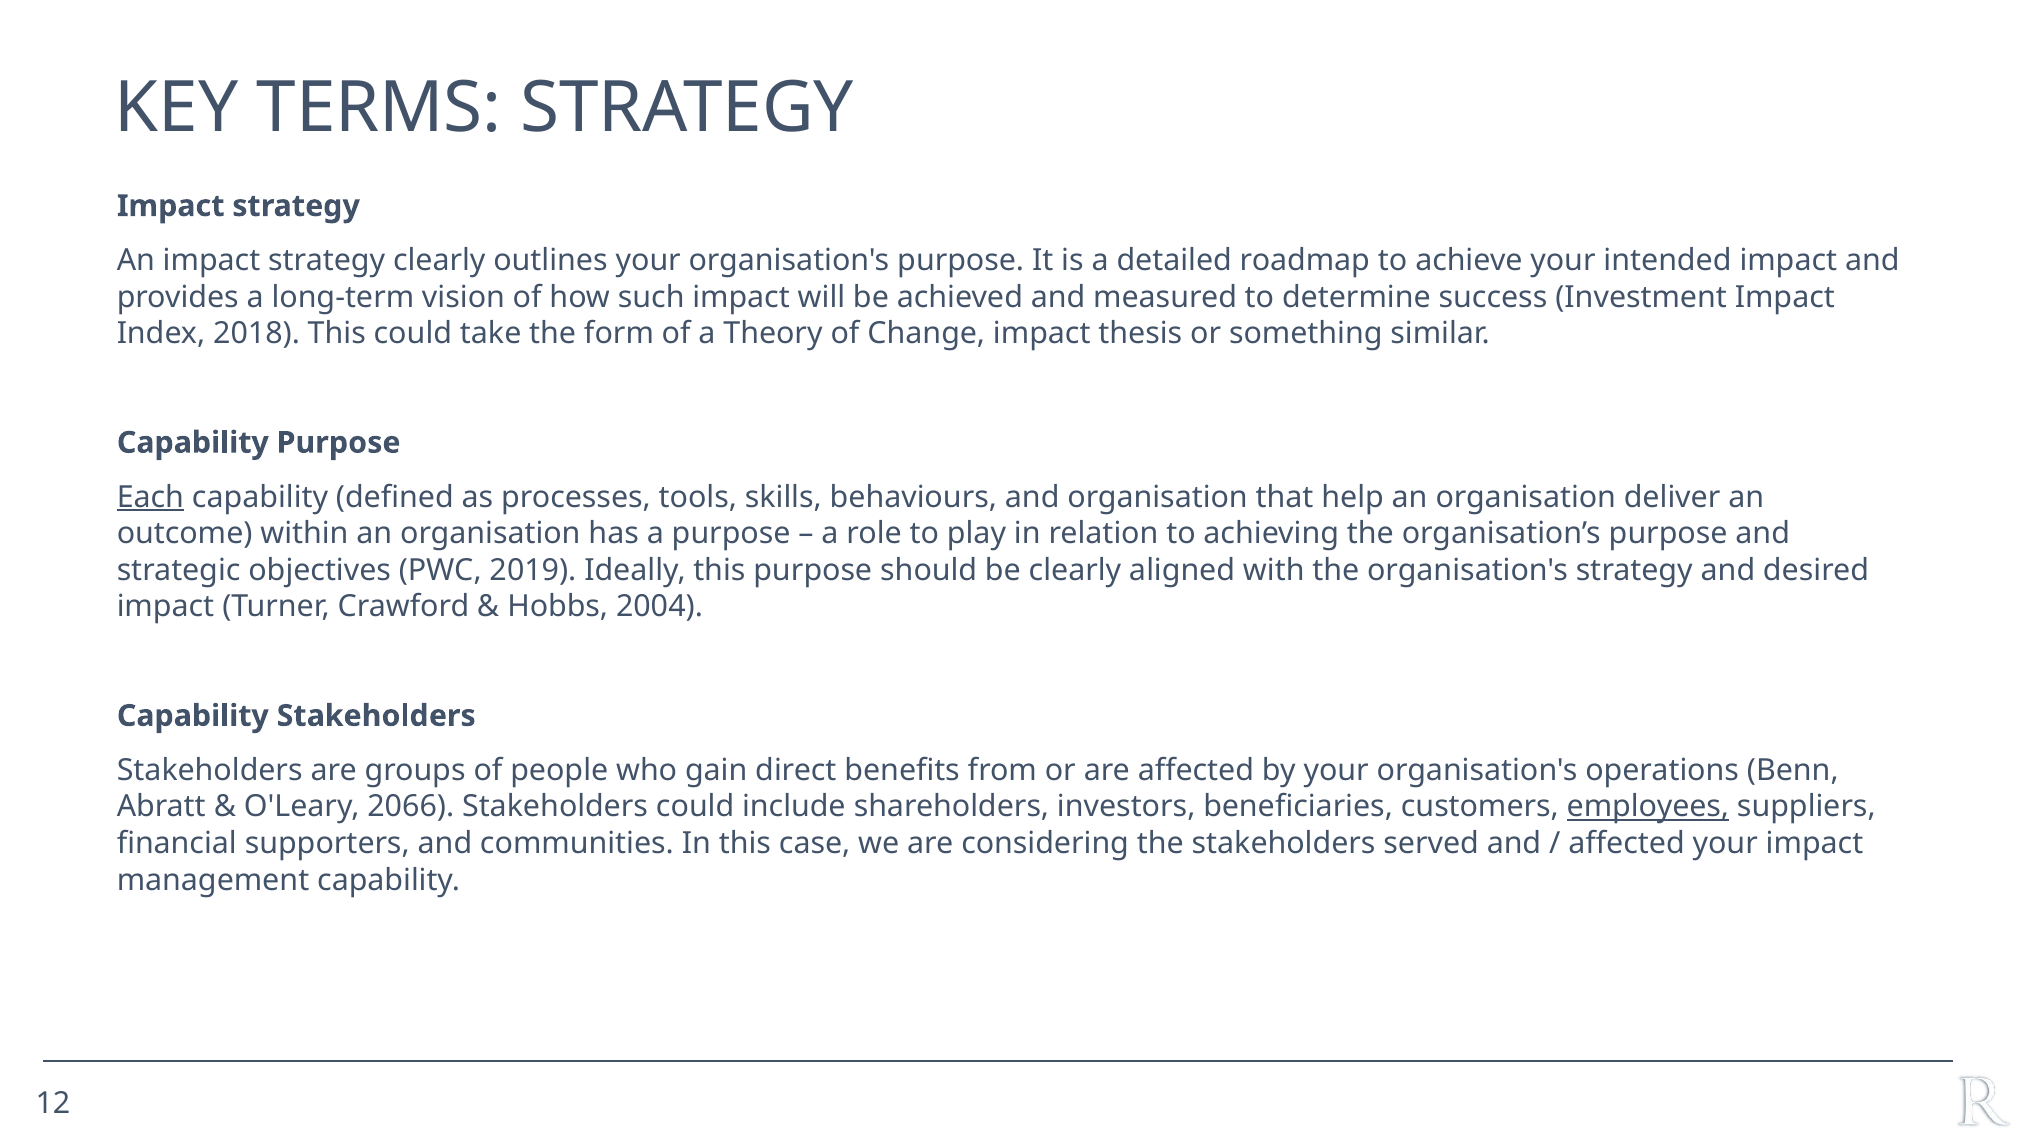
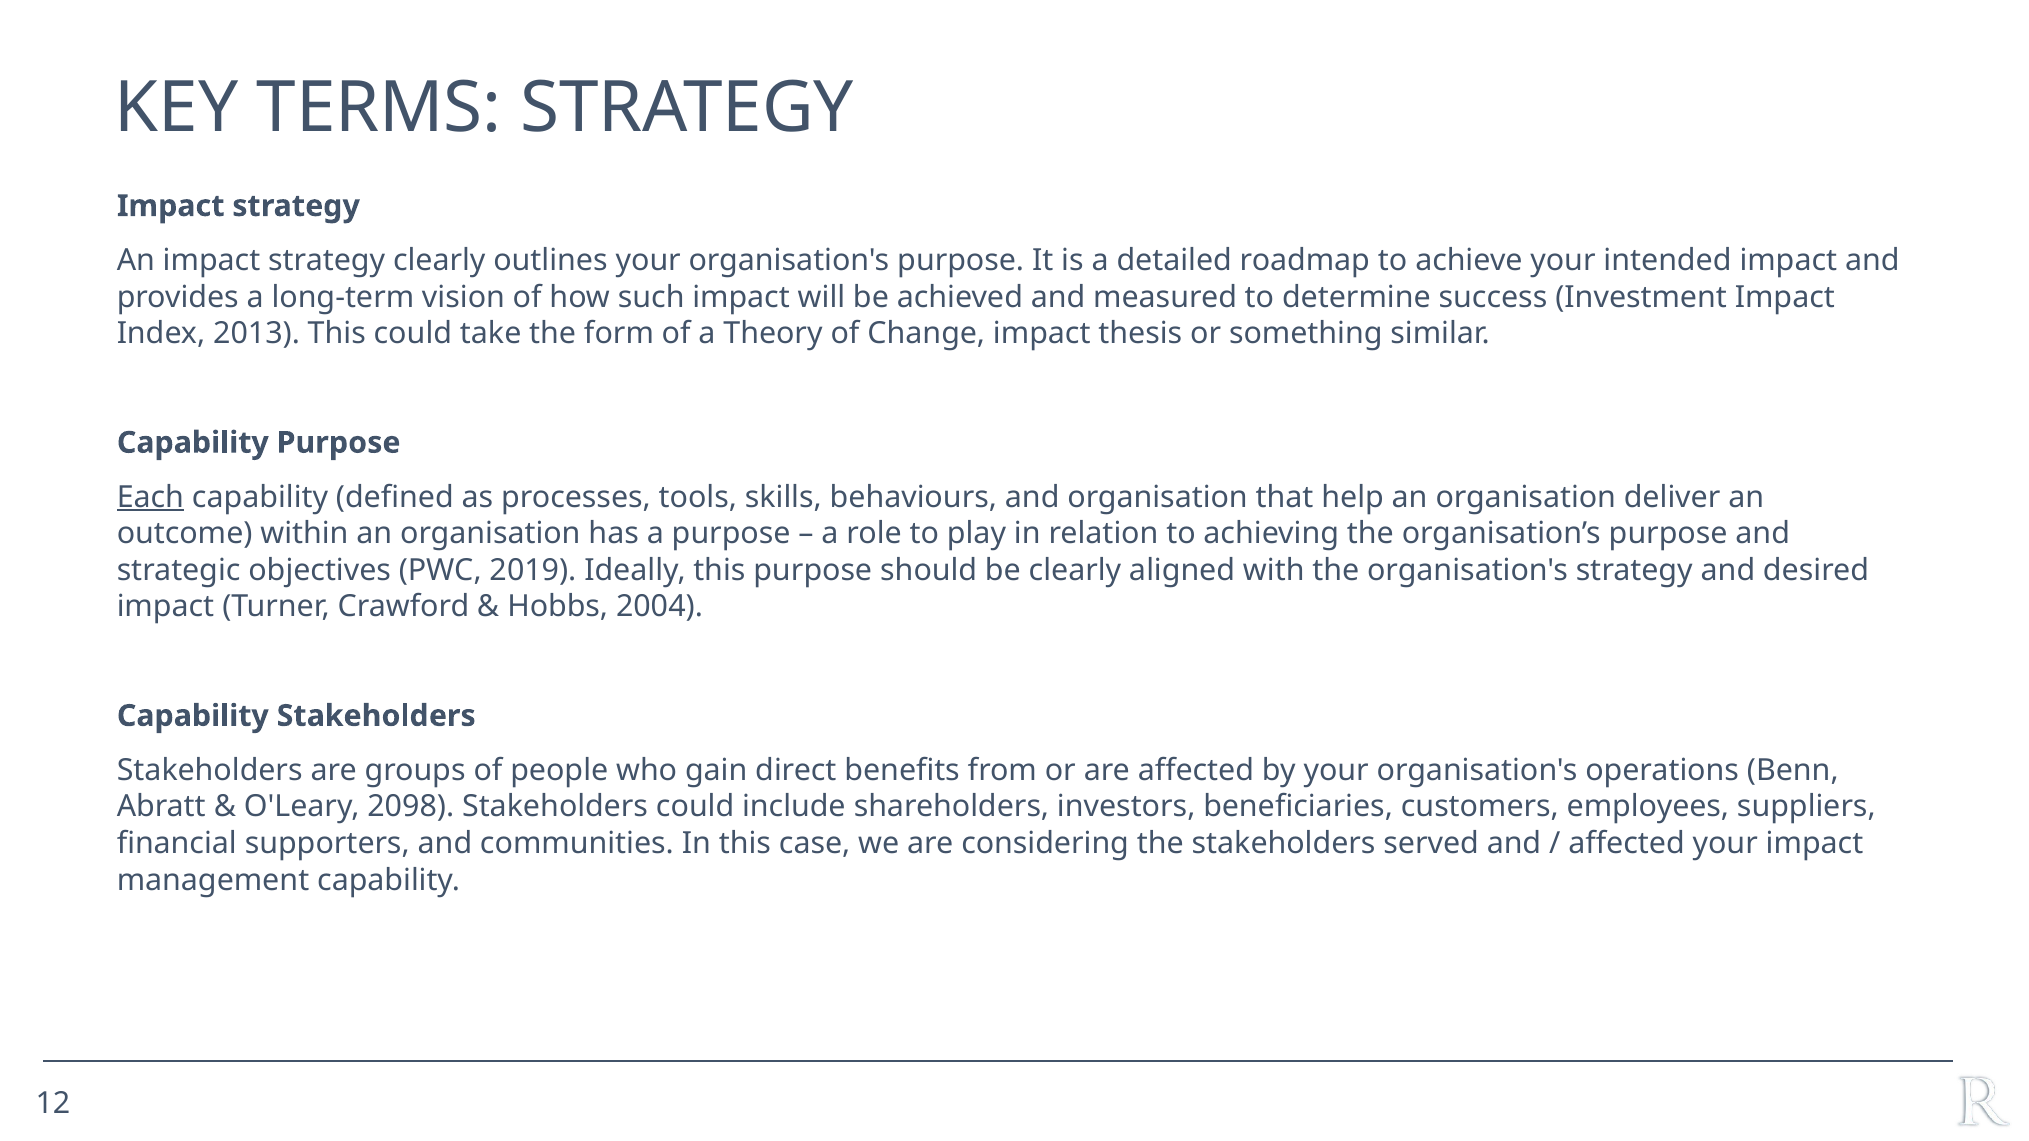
2018: 2018 -> 2013
2066: 2066 -> 2098
employees underline: present -> none
